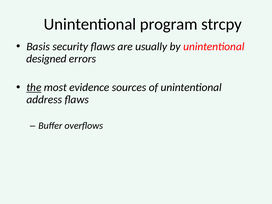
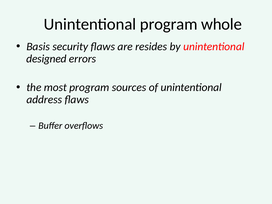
strcpy: strcpy -> whole
usually: usually -> resides
the underline: present -> none
most evidence: evidence -> program
